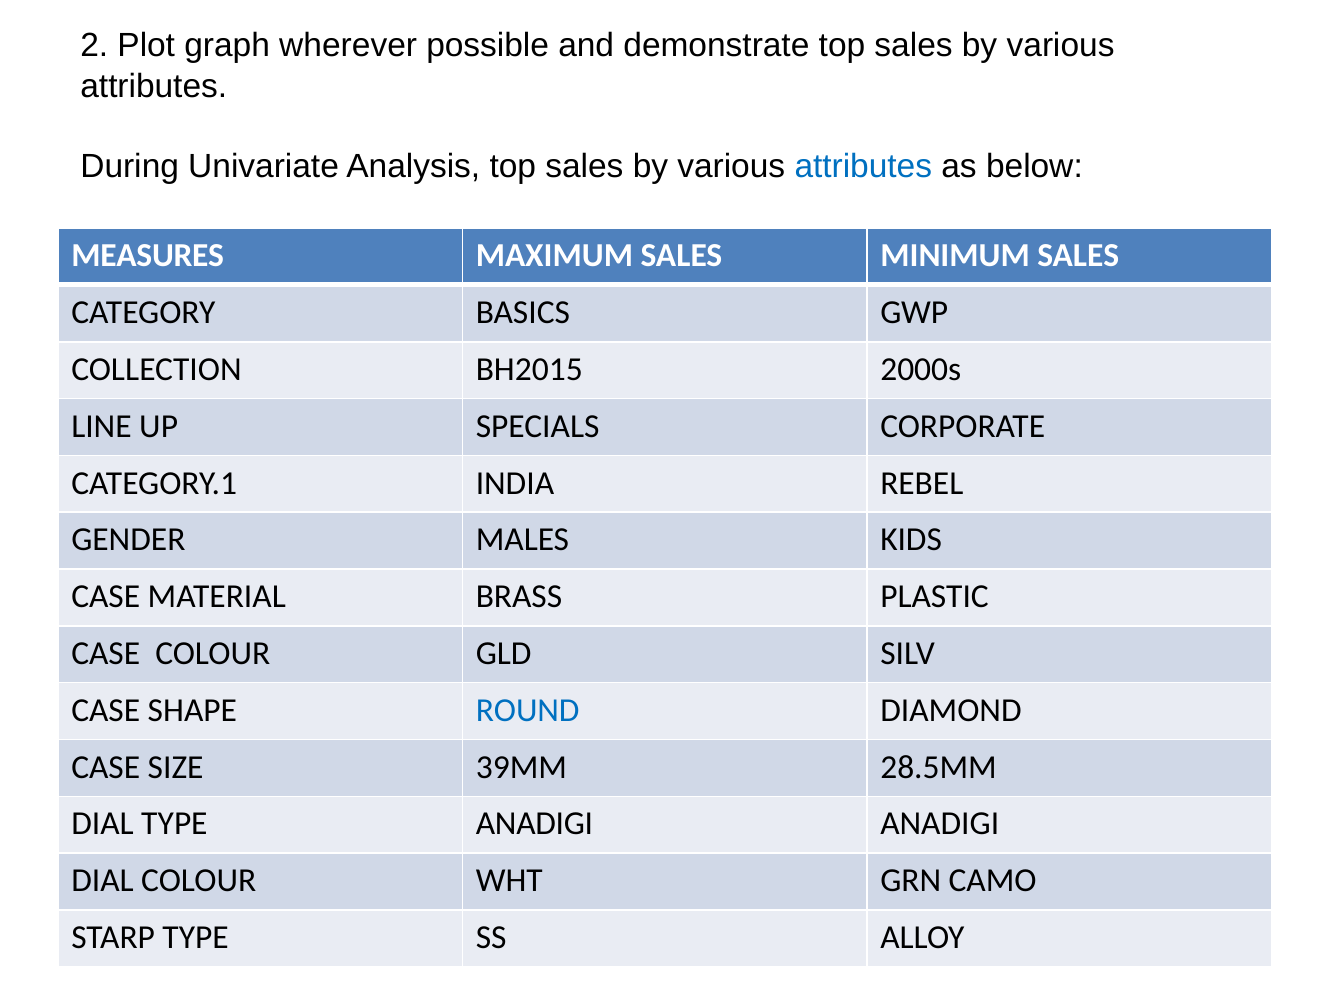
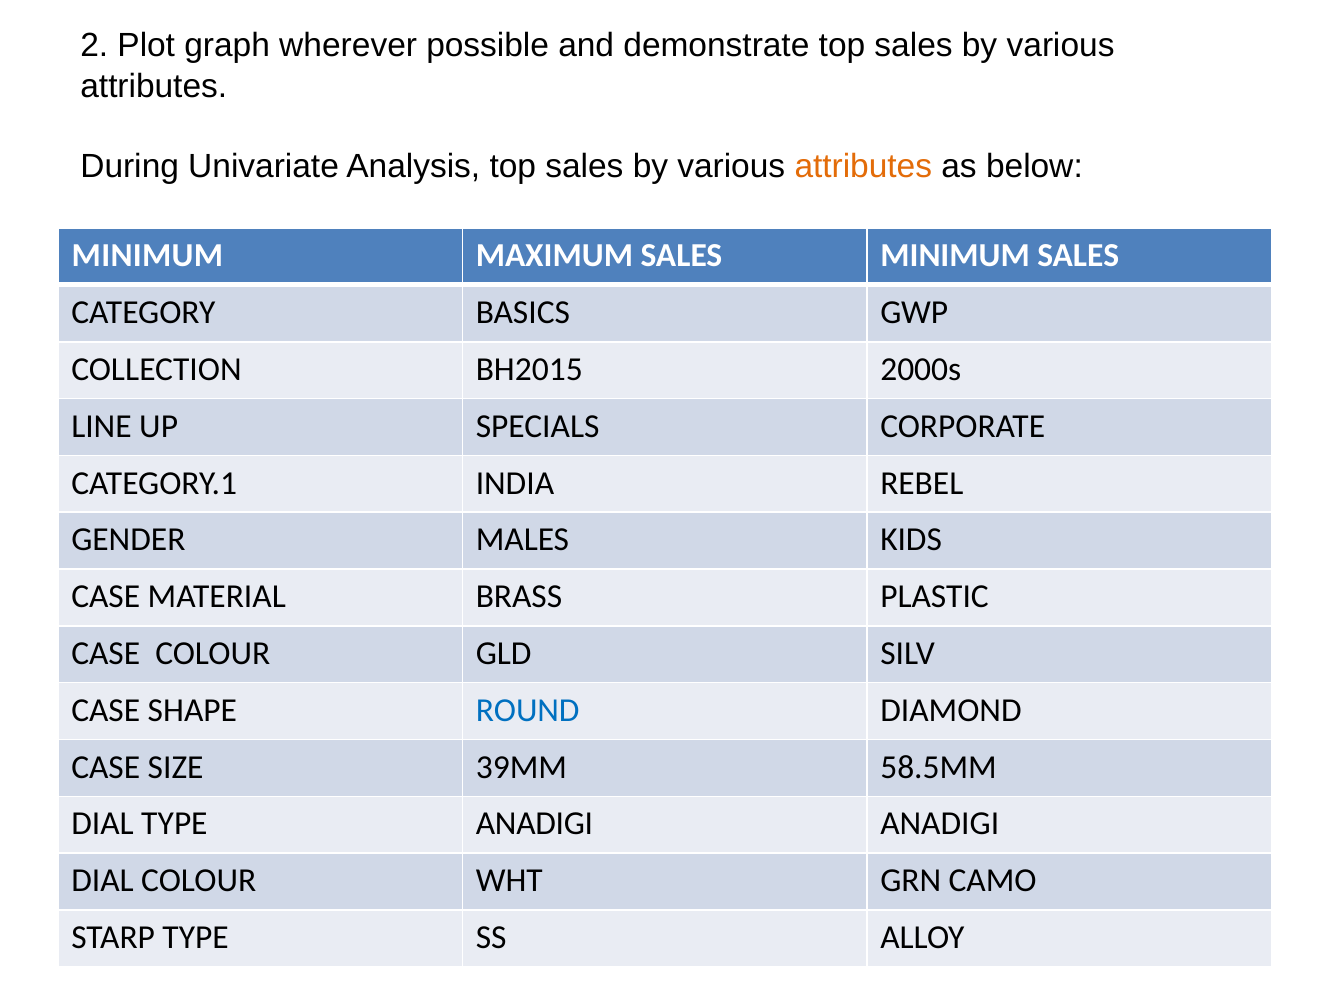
attributes at (863, 167) colour: blue -> orange
MEASURES at (148, 256): MEASURES -> MINIMUM
28.5MM: 28.5MM -> 58.5MM
